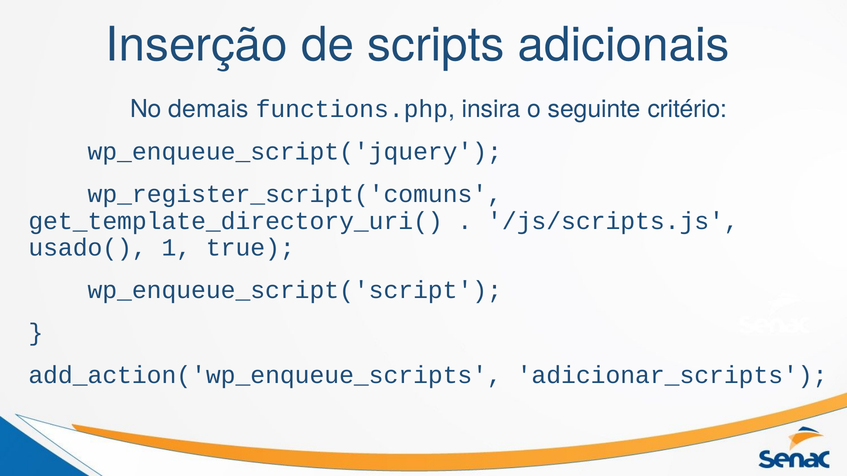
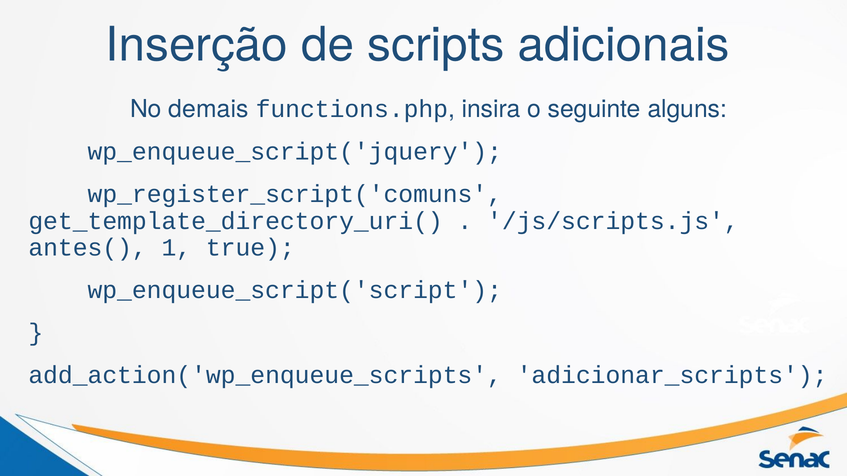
critério: critério -> alguns
usado(: usado( -> antes(
